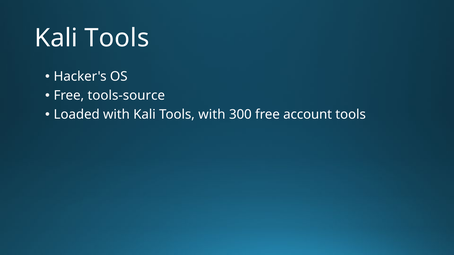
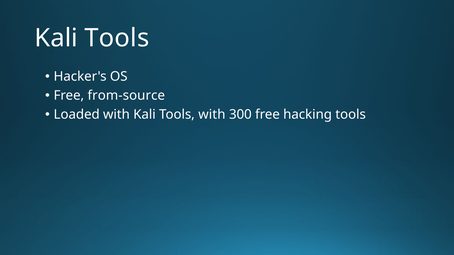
tools-source: tools-source -> from-source
account: account -> hacking
